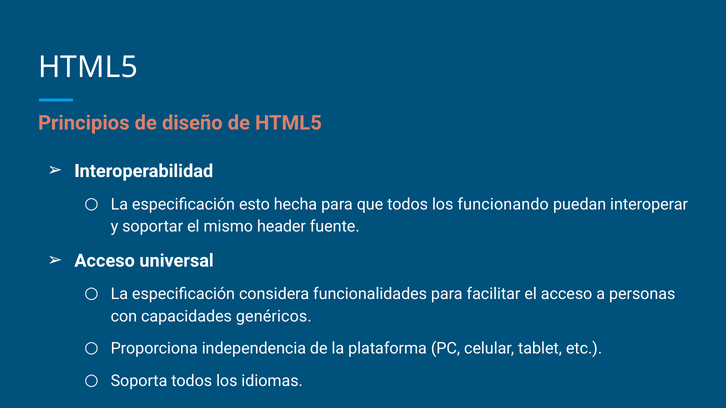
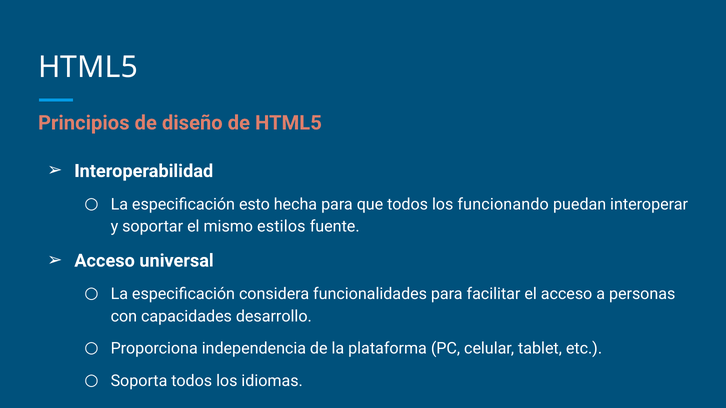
header: header -> estilos
genéricos: genéricos -> desarrollo
